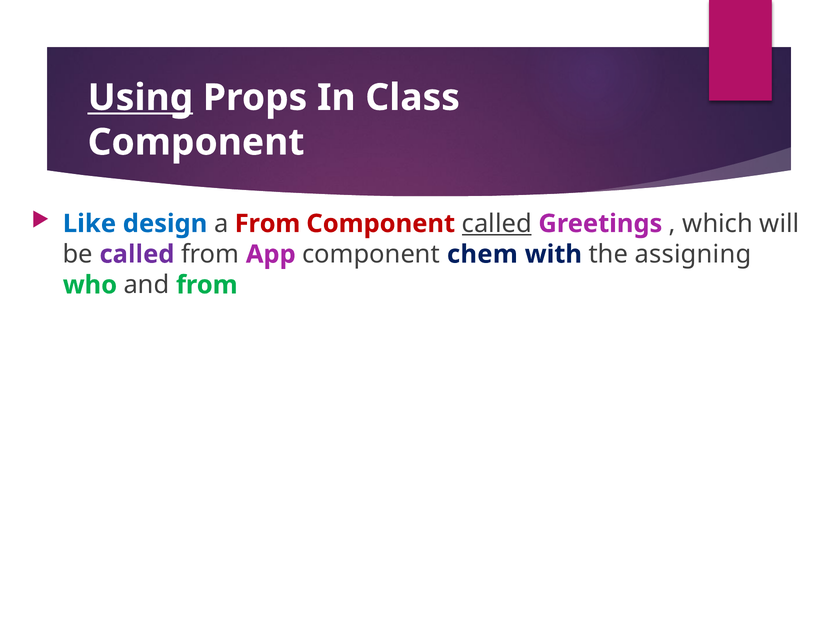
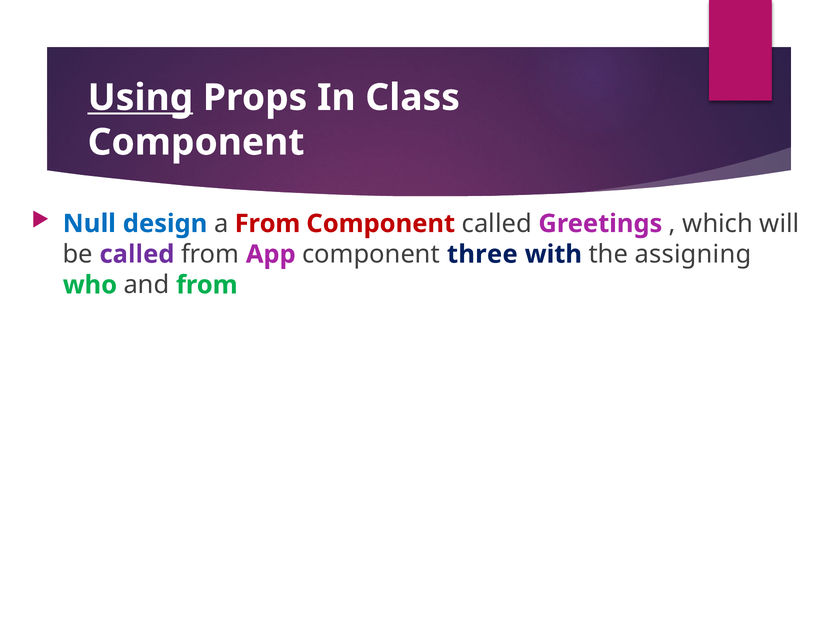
Like: Like -> Null
called at (497, 224) underline: present -> none
chem: chem -> three
